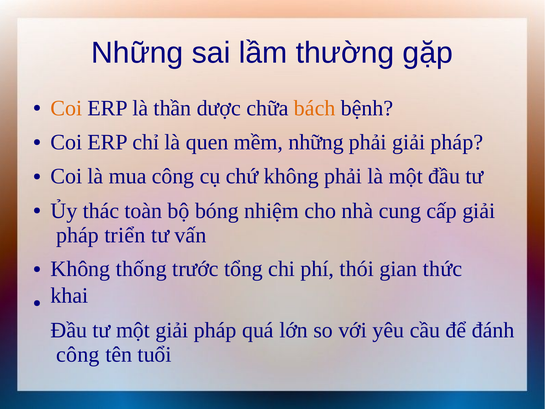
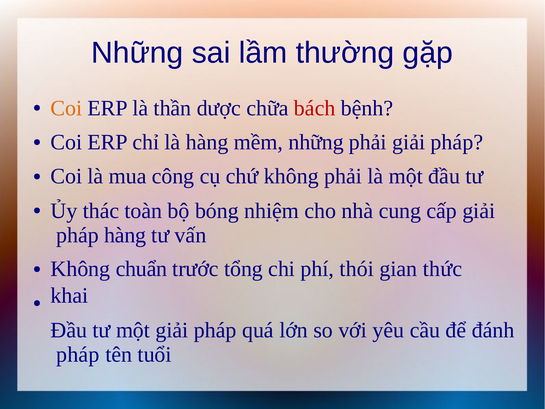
bách colour: orange -> red
là quen: quen -> hàng
pháp triển: triển -> hàng
thống: thống -> chuẩn
công at (78, 354): công -> pháp
